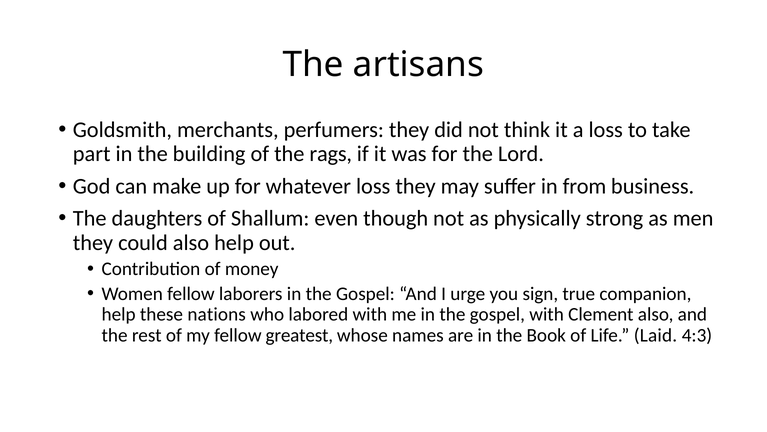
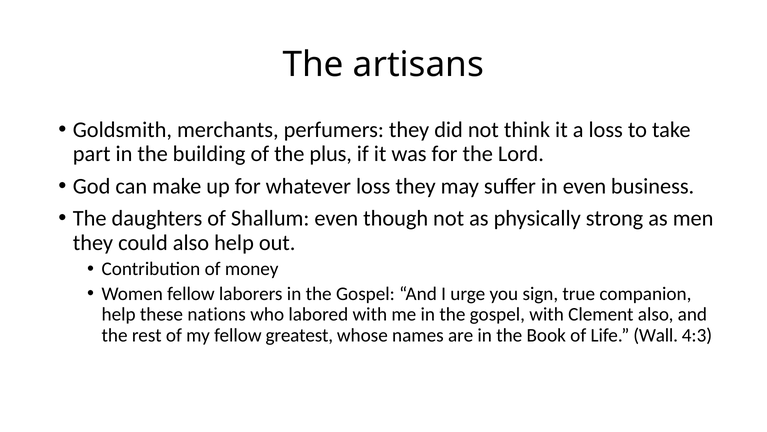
rags: rags -> plus
in from: from -> even
Laid: Laid -> Wall
